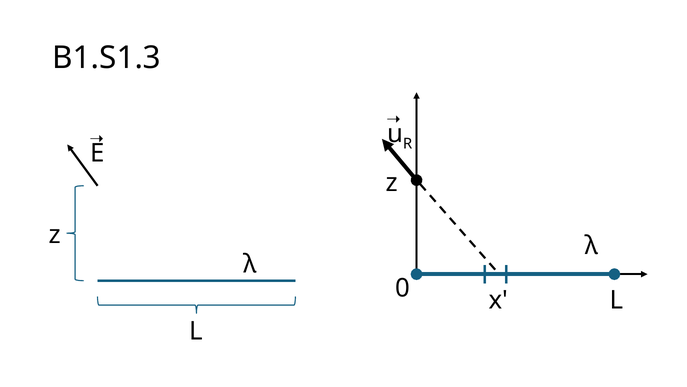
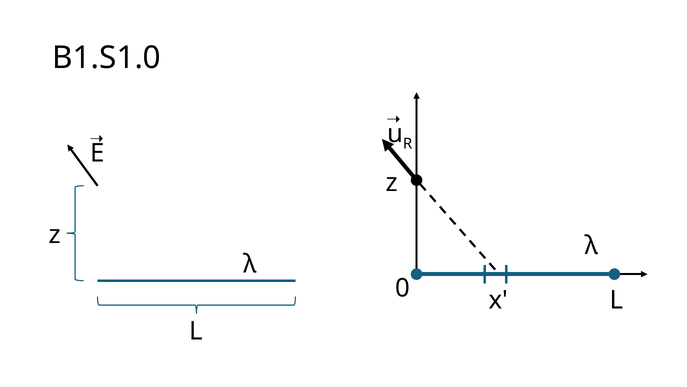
B1.S1.3: B1.S1.3 -> B1.S1.0
